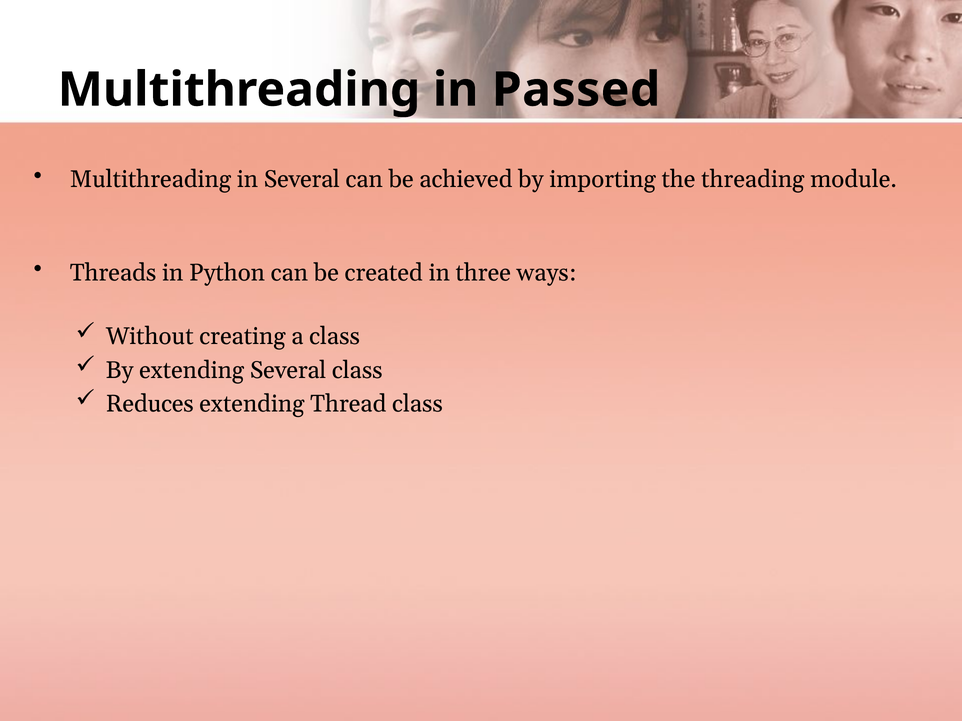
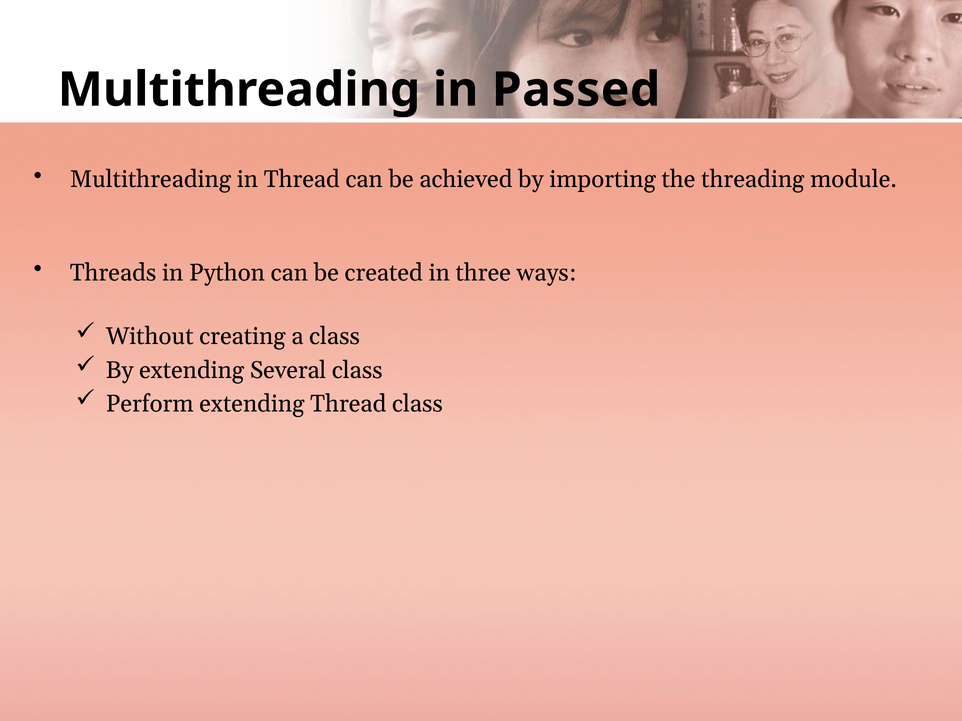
in Several: Several -> Thread
Reduces: Reduces -> Perform
